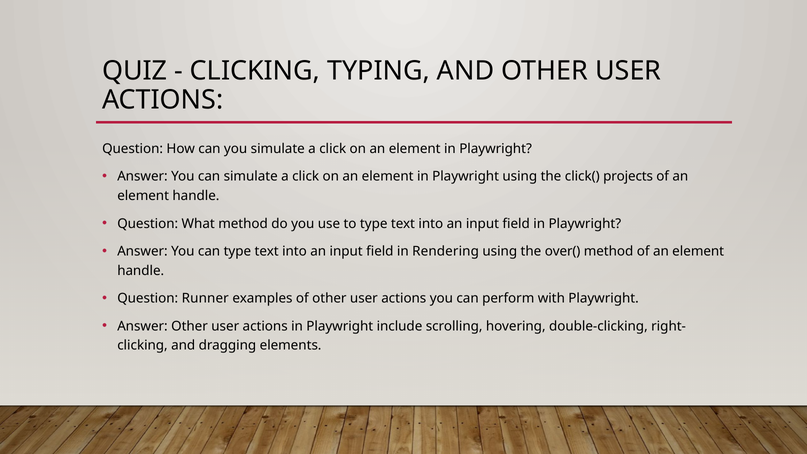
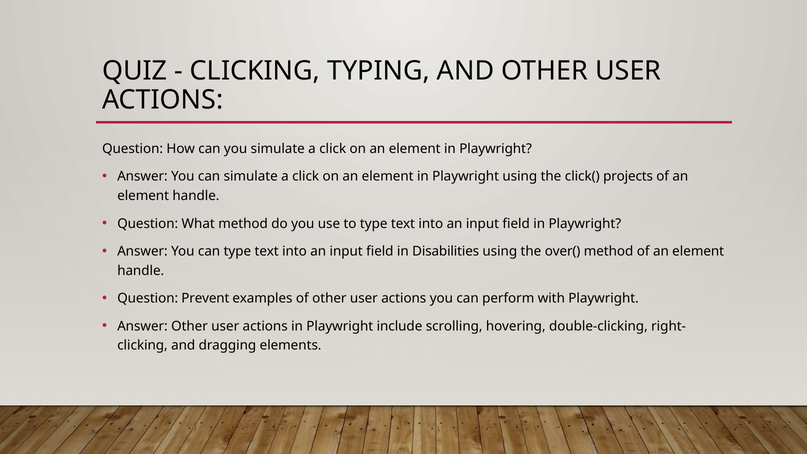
Rendering: Rendering -> Disabilities
Runner: Runner -> Prevent
